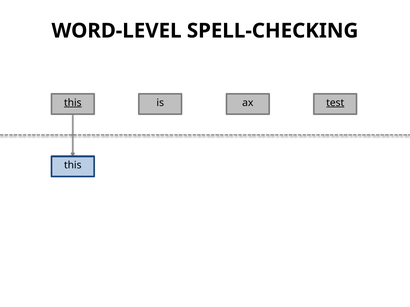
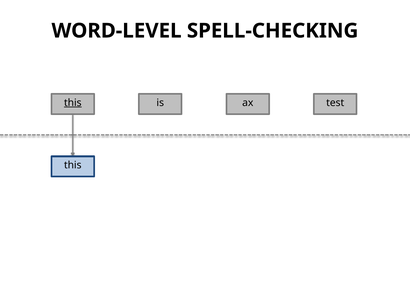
test underline: present -> none
